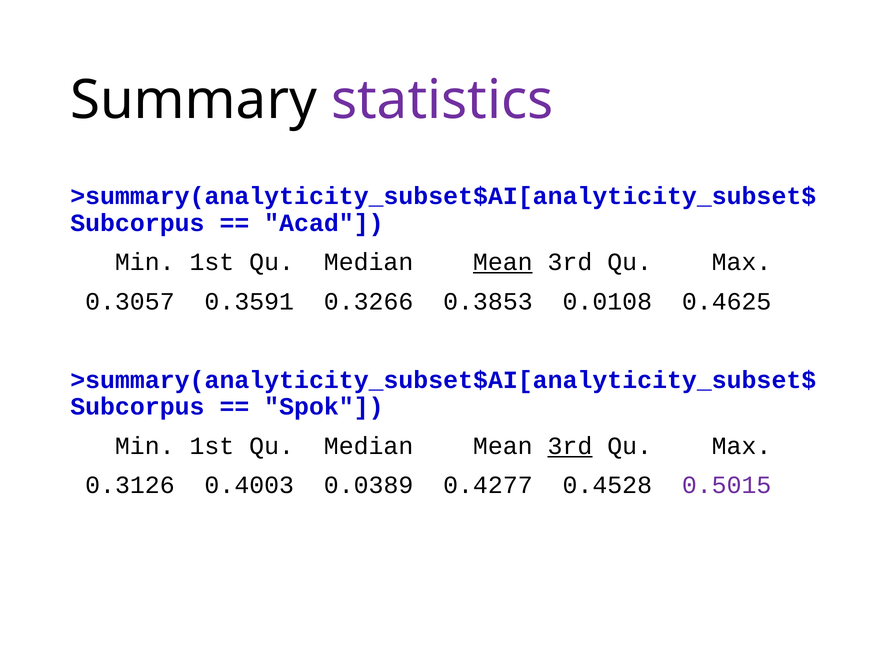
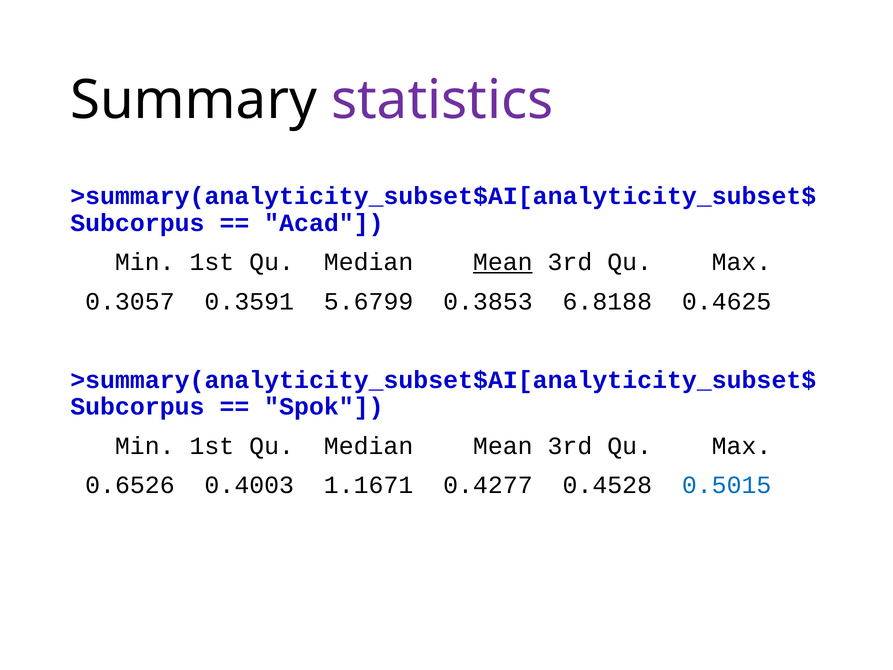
0.3266: 0.3266 -> 5.6799
0.0108: 0.0108 -> 6.8188
3rd at (570, 446) underline: present -> none
0.3126: 0.3126 -> 0.6526
0.0389: 0.0389 -> 1.1671
0.5015 colour: purple -> blue
